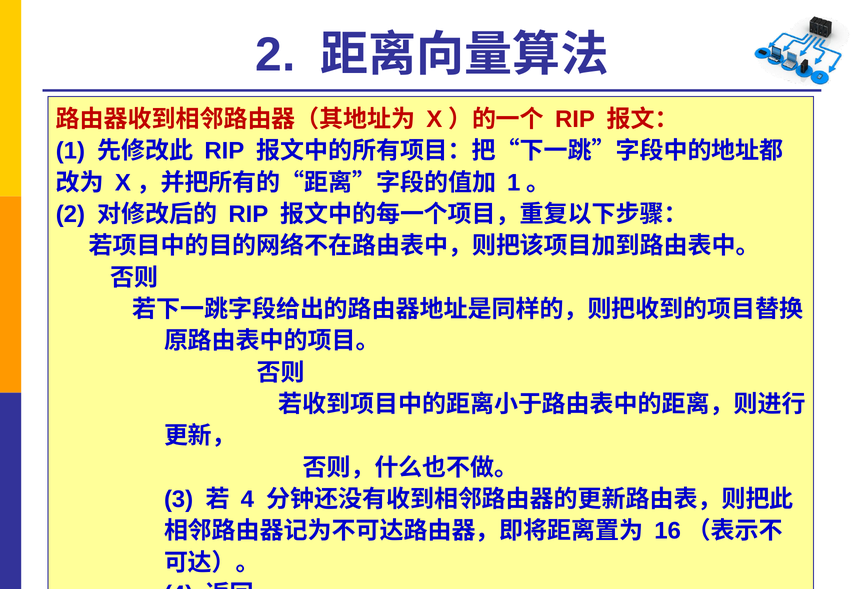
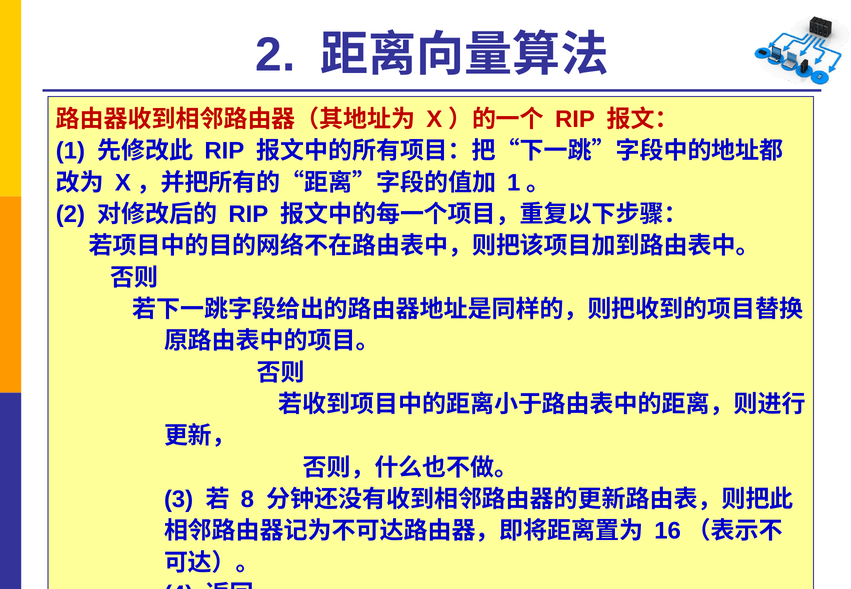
4 at (247, 499): 4 -> 8
